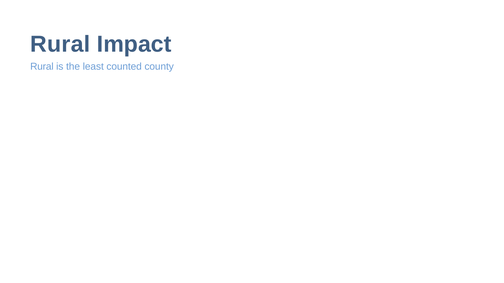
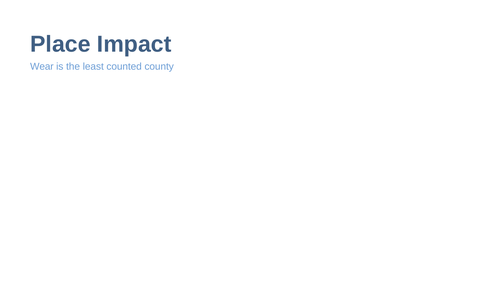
Rural at (60, 44): Rural -> Place
Rural at (42, 67): Rural -> Wear
